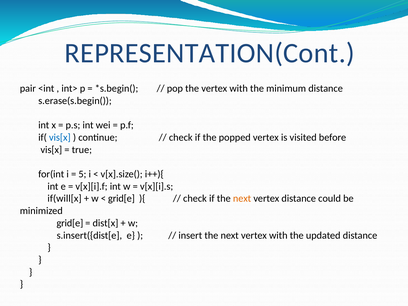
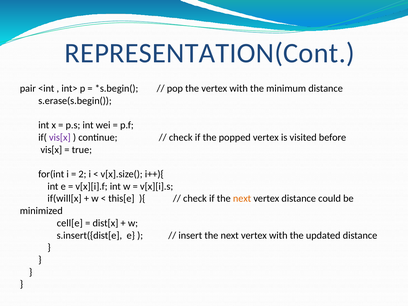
vis[x at (60, 137) colour: blue -> purple
5: 5 -> 2
grid[e at (121, 199): grid[e -> this[e
grid[e at (70, 223): grid[e -> cell[e
